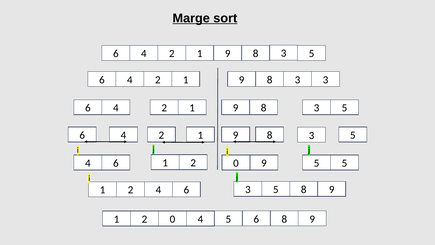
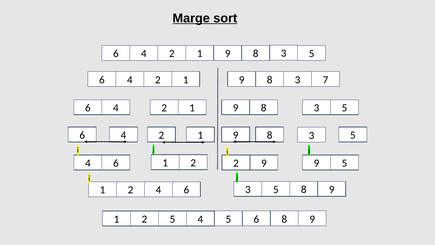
3 3: 3 -> 7
6 1 2 0: 0 -> 2
9 5: 5 -> 9
0 at (172, 219): 0 -> 5
